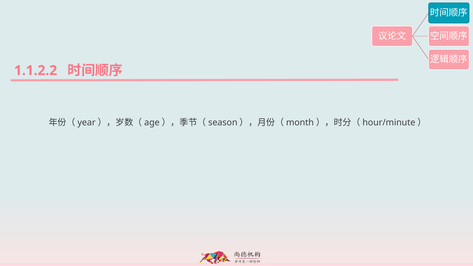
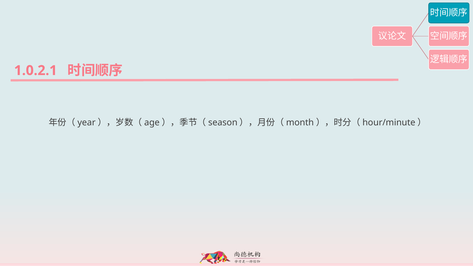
1.1.2.2: 1.1.2.2 -> 1.0.2.1
